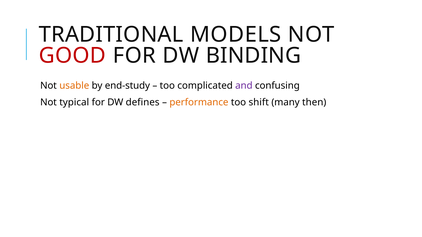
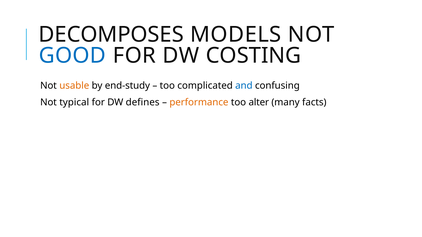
TRADITIONAL: TRADITIONAL -> DECOMPOSES
GOOD colour: red -> blue
BINDING: BINDING -> COSTING
and colour: purple -> blue
shift: shift -> alter
then: then -> facts
